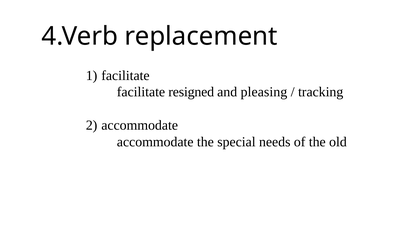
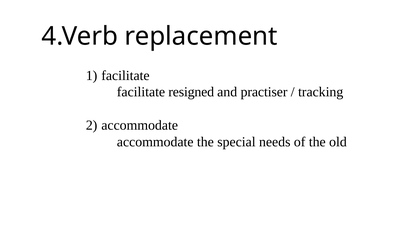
pleasing: pleasing -> practiser
